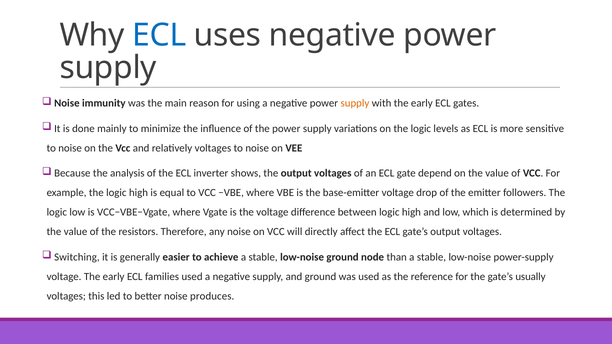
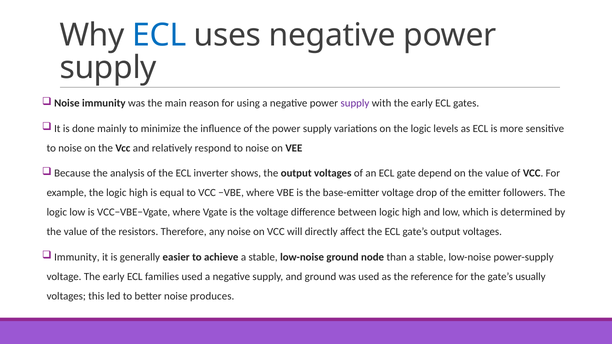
supply at (355, 103) colour: orange -> purple
relatively voltages: voltages -> respond
Switching at (77, 257): Switching -> Immunity
